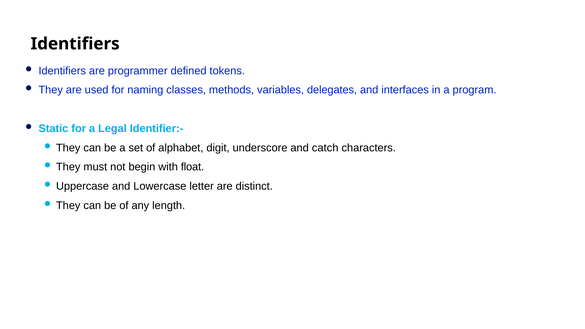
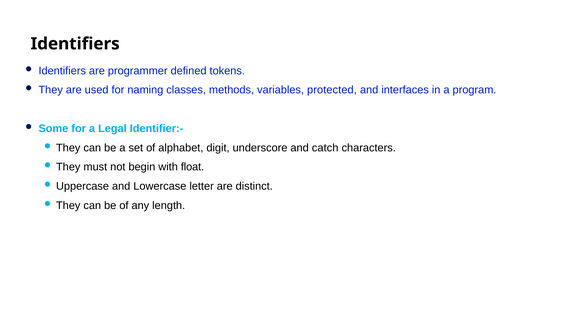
delegates: delegates -> protected
Static: Static -> Some
